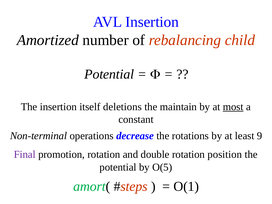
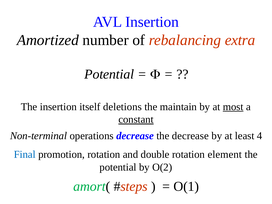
child: child -> extra
constant underline: none -> present
the rotations: rotations -> decrease
9: 9 -> 4
Final colour: purple -> blue
position: position -> element
O(5: O(5 -> O(2
